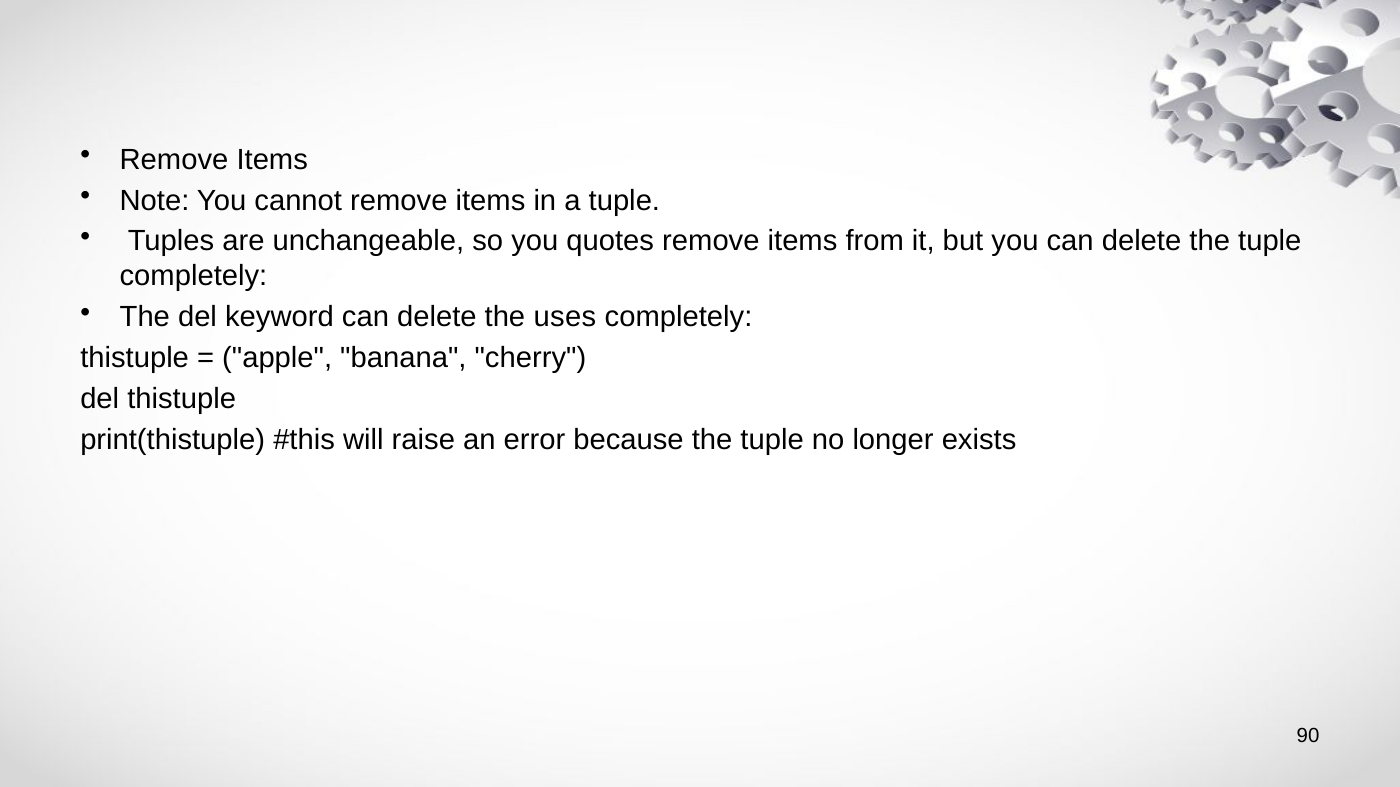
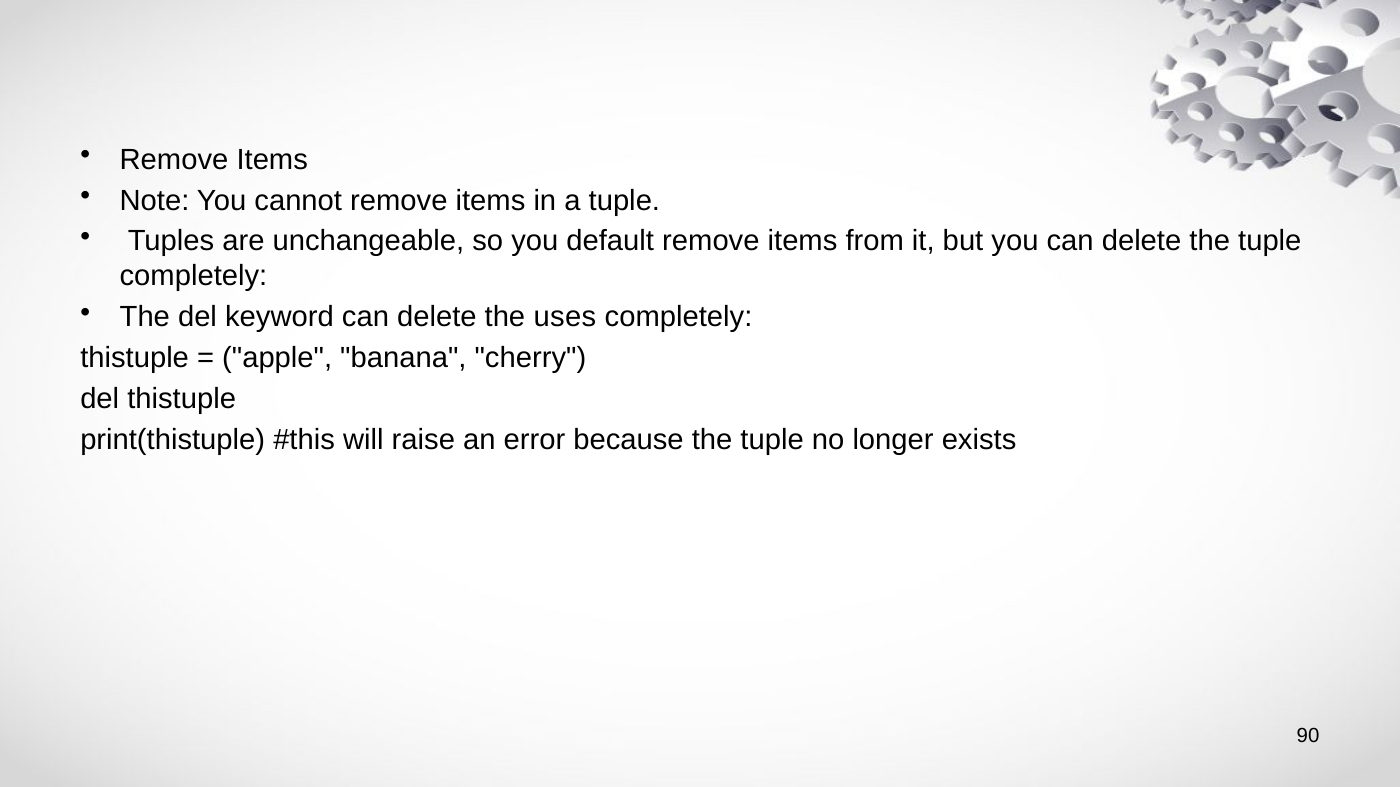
quotes: quotes -> default
